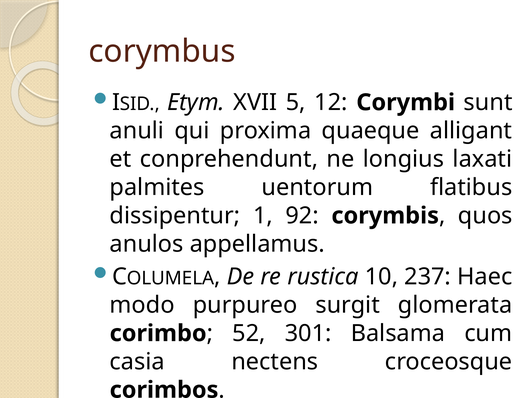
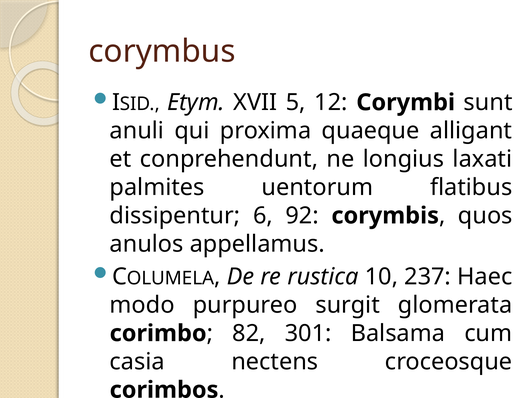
1: 1 -> 6
52: 52 -> 82
